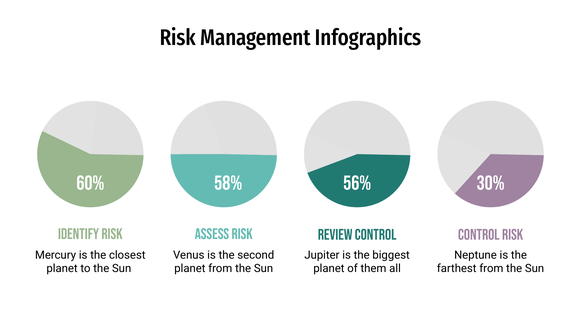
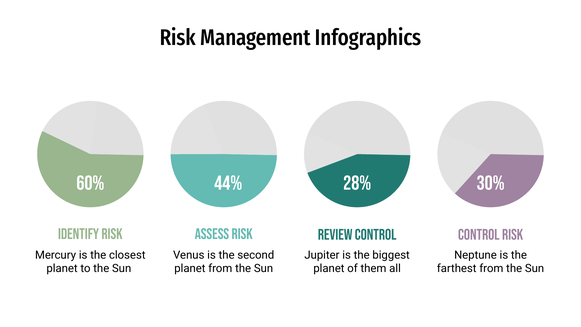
58%: 58% -> 44%
56%: 56% -> 28%
